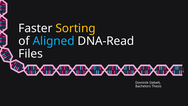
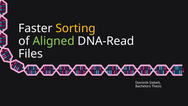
Aligned colour: light blue -> light green
